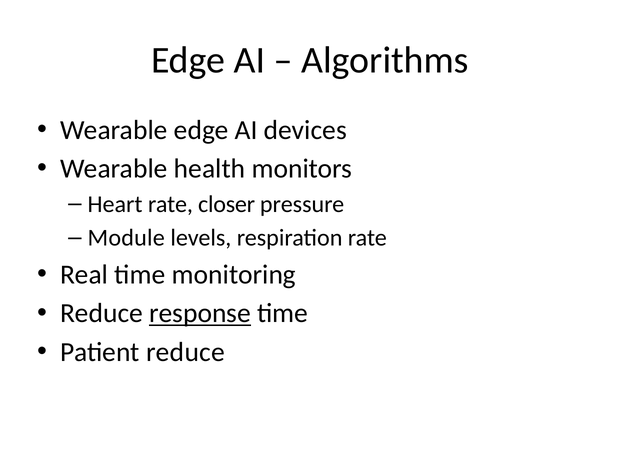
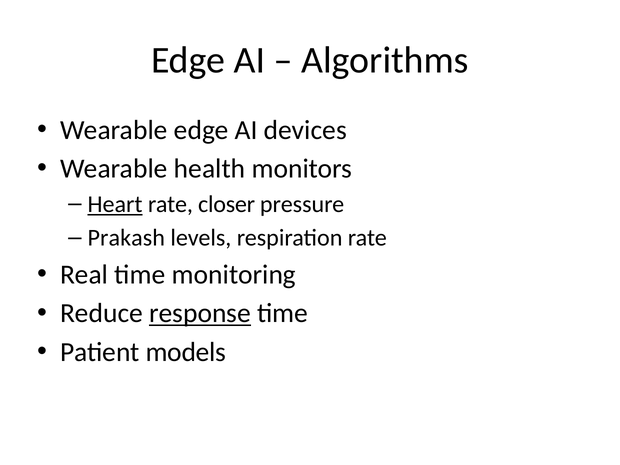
Heart underline: none -> present
Module: Module -> Prakash
Patient reduce: reduce -> models
